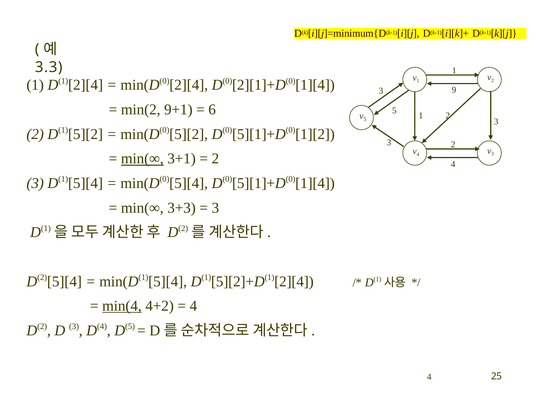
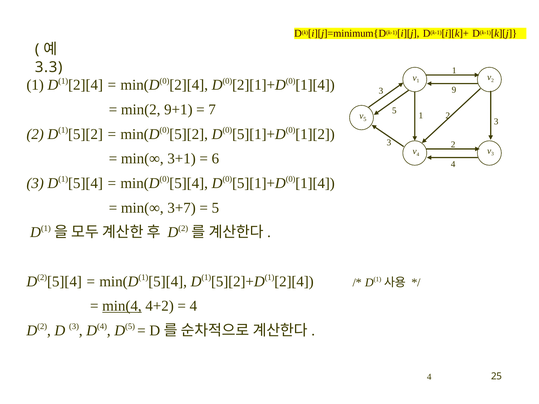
6: 6 -> 7
min(∞ at (142, 159) underline: present -> none
2 at (215, 159): 2 -> 6
3+3: 3+3 -> 3+7
3 at (215, 208): 3 -> 5
